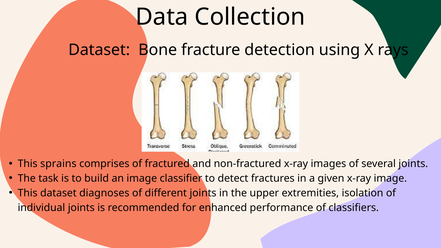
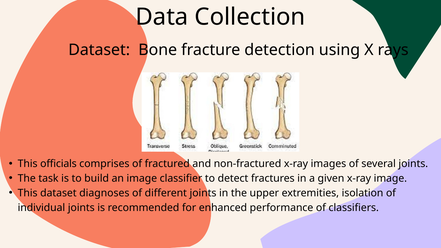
sprains: sprains -> officials
